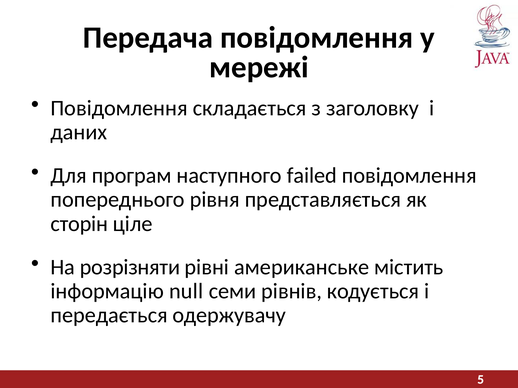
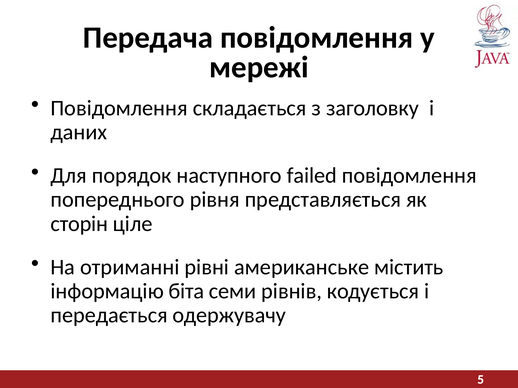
програм: програм -> порядок
розрізняти: розрізняти -> отриманні
null: null -> біта
